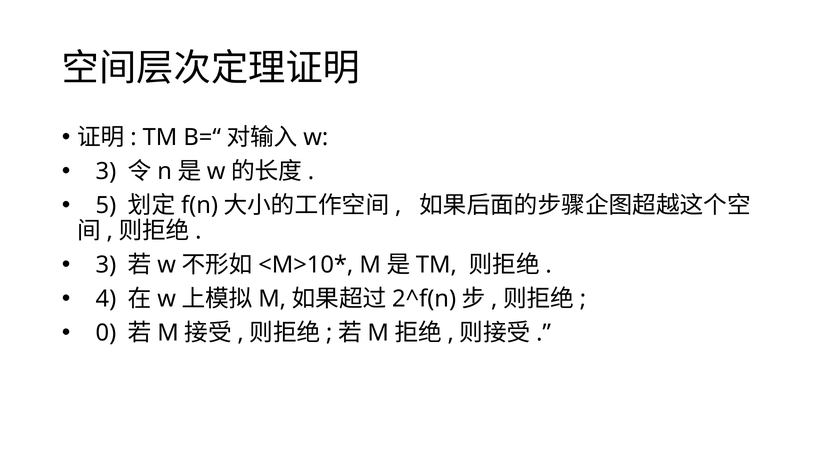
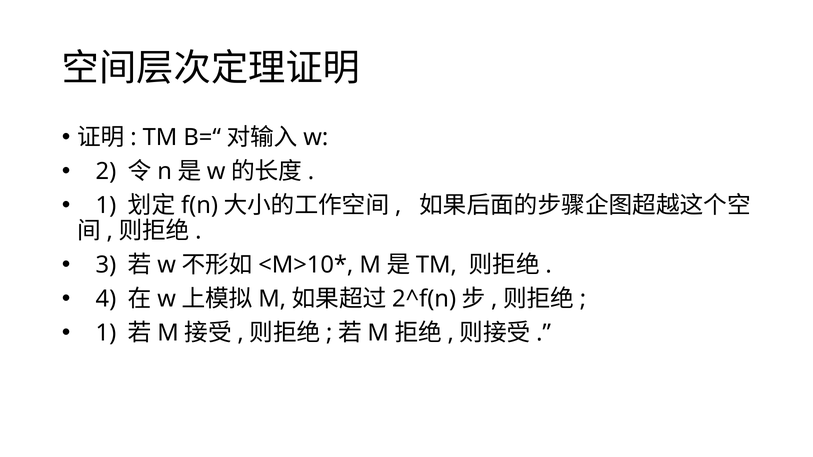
3 at (106, 171): 3 -> 2
5 at (106, 205): 5 -> 1
0 at (106, 333): 0 -> 1
